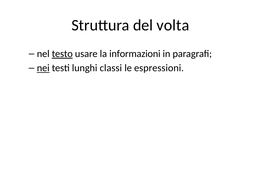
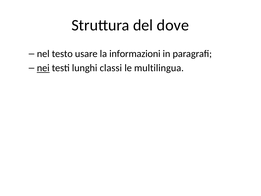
volta: volta -> dove
testo underline: present -> none
espressioni: espressioni -> multilingua
